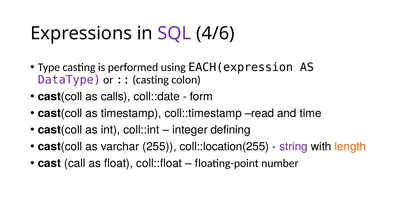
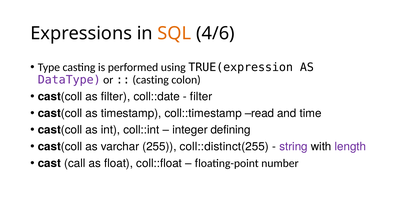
SQL colour: purple -> orange
EACH(expression: EACH(expression -> TRUE(expression
as calls: calls -> filter
form at (201, 96): form -> filter
coll::location(255: coll::location(255 -> coll::distinct(255
length colour: orange -> purple
